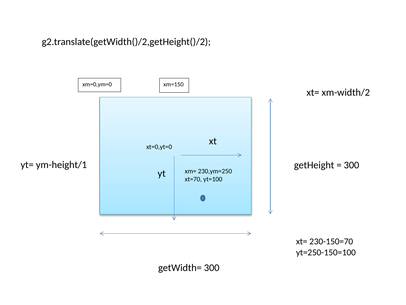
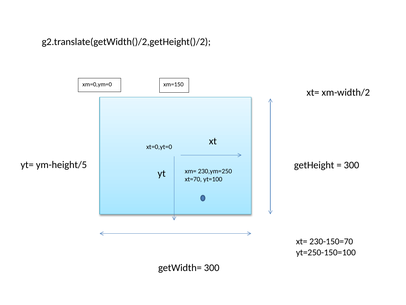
ym-height/1: ym-height/1 -> ym-height/5
